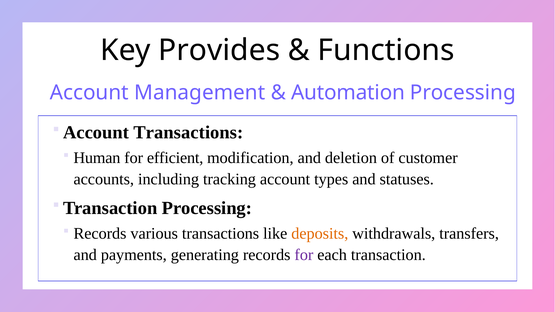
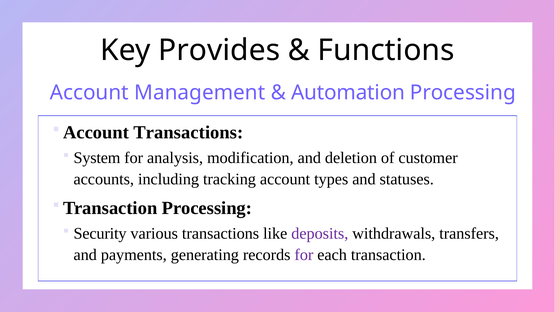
Human: Human -> System
efficient: efficient -> analysis
Records at (100, 234): Records -> Security
deposits colour: orange -> purple
